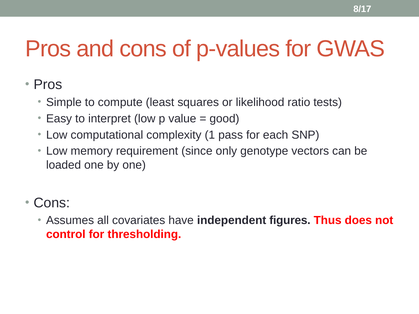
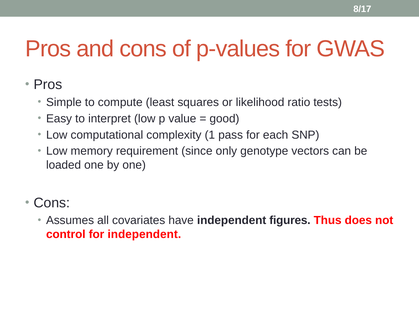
for thresholding: thresholding -> independent
